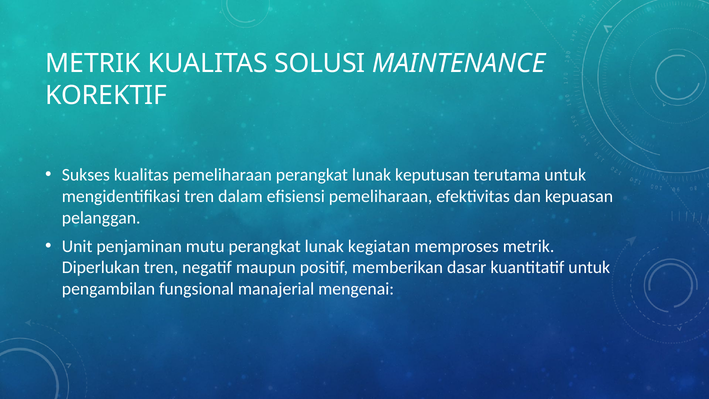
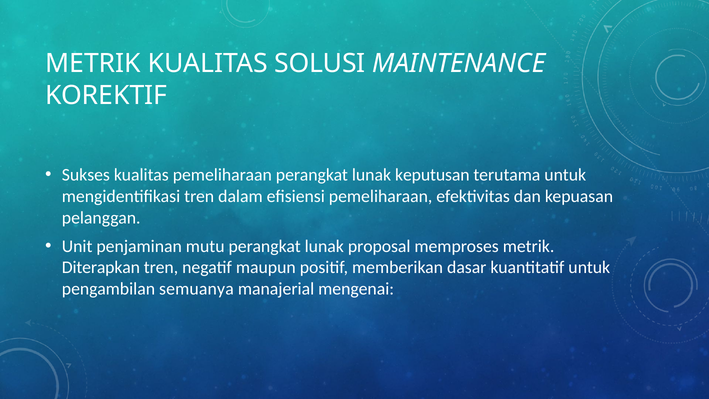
kegiatan: kegiatan -> proposal
Diperlukan: Diperlukan -> Diterapkan
fungsional: fungsional -> semuanya
